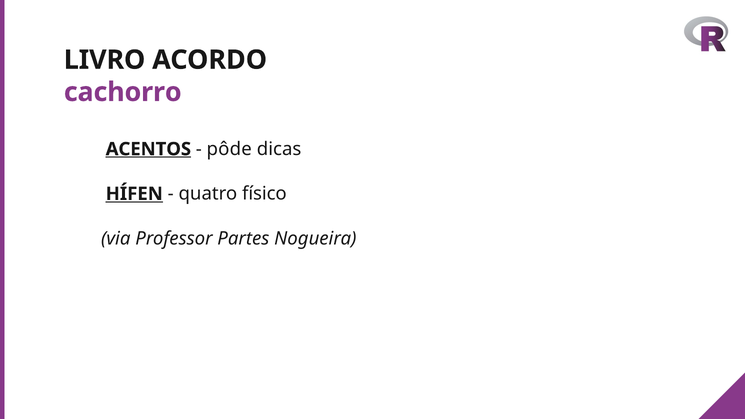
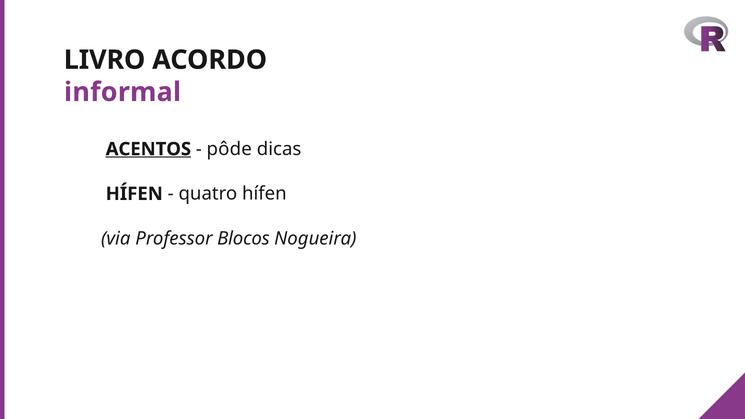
cachorro: cachorro -> informal
HÍFEN at (134, 194) underline: present -> none
quatro físico: físico -> hífen
Partes: Partes -> Blocos
